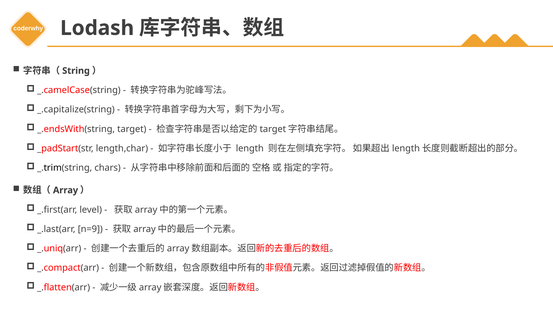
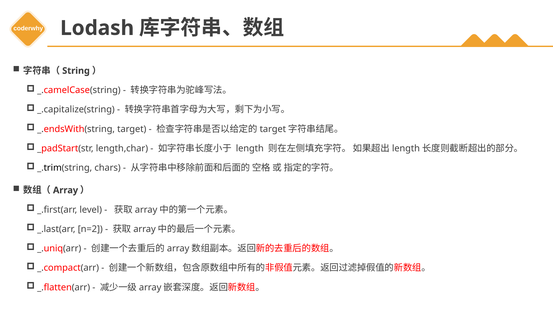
n=9: n=9 -> n=2
